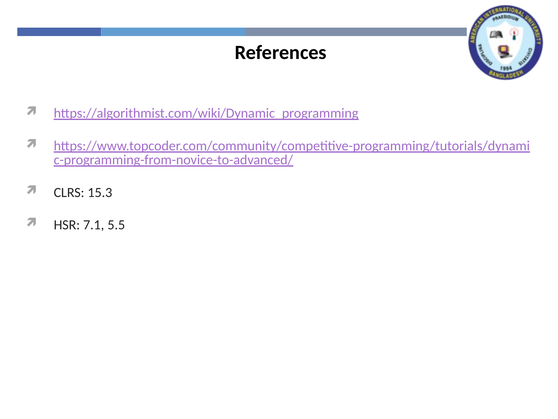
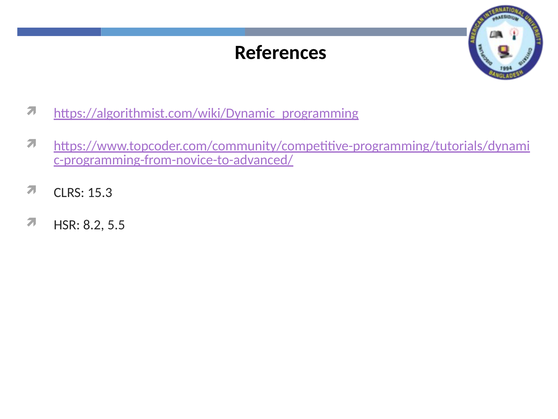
7.1: 7.1 -> 8.2
